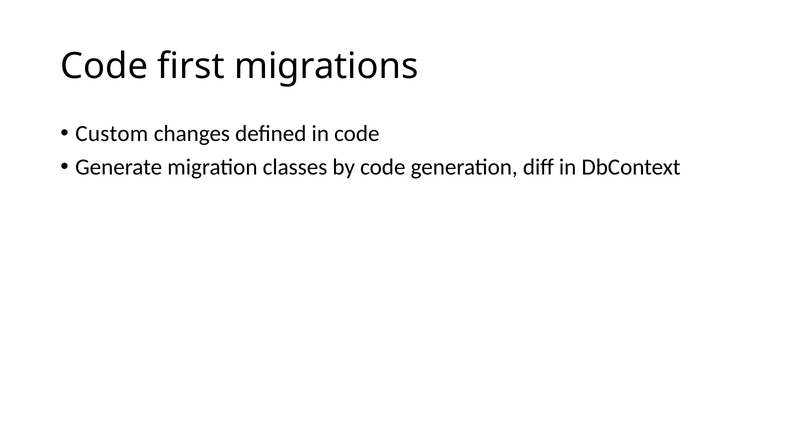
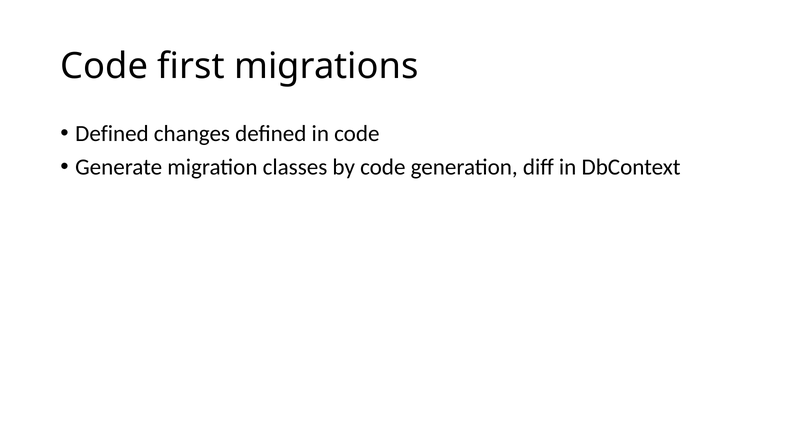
Custom at (112, 134): Custom -> Defined
